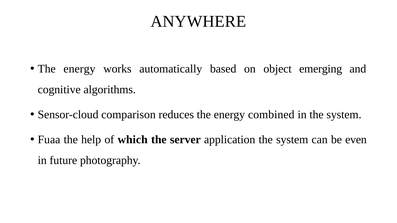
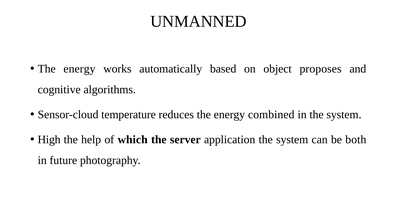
ANYWHERE: ANYWHERE -> UNMANNED
emerging: emerging -> proposes
comparison: comparison -> temperature
Fuaa: Fuaa -> High
even: even -> both
